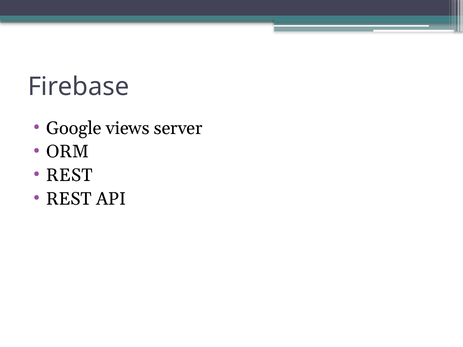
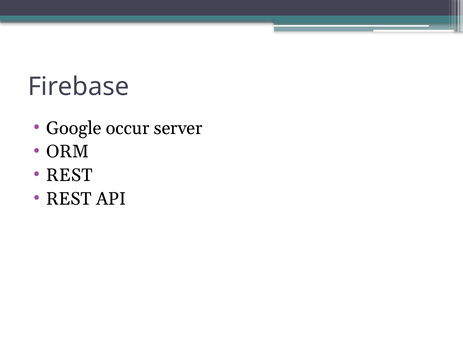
views: views -> occur
